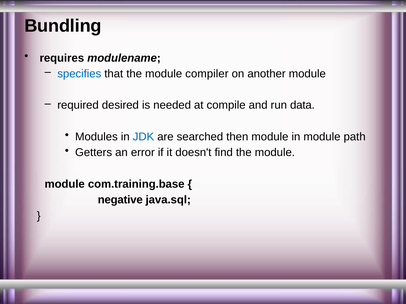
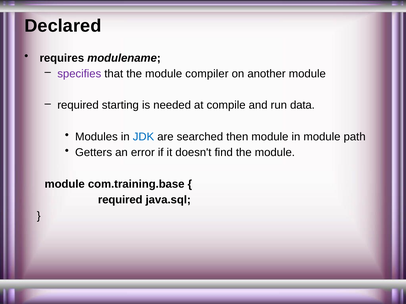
Bundling: Bundling -> Declared
specifies colour: blue -> purple
desired: desired -> starting
negative at (120, 200): negative -> required
